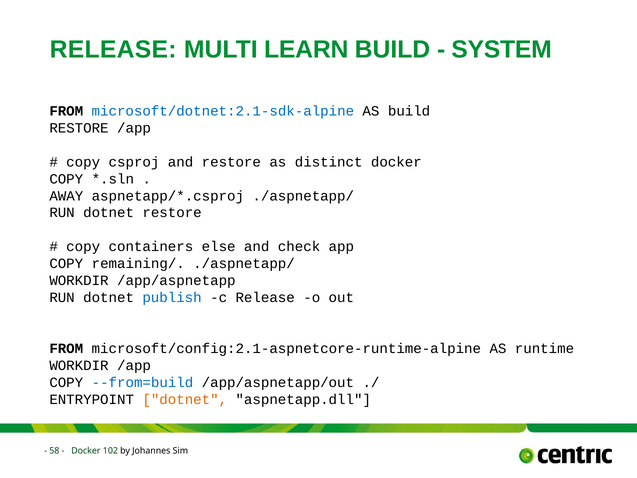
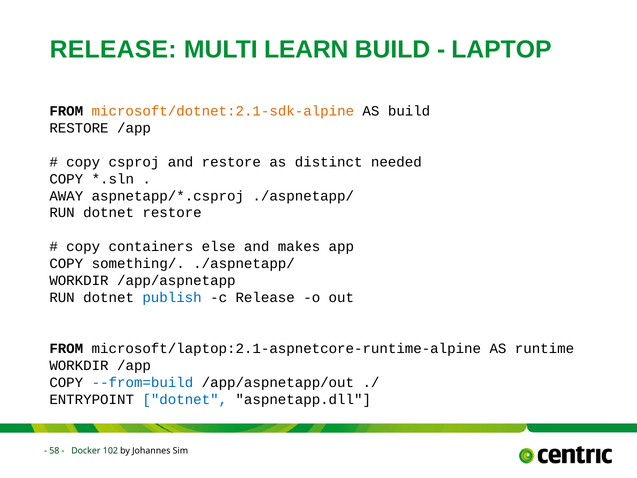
SYSTEM: SYSTEM -> LAPTOP
microsoft/dotnet:2.1-sdk-alpine colour: blue -> orange
distinct docker: docker -> needed
check: check -> makes
remaining/: remaining/ -> something/
microsoft/config:2.1-aspnetcore-runtime-alpine: microsoft/config:2.1-aspnetcore-runtime-alpine -> microsoft/laptop:2.1-aspnetcore-runtime-alpine
dotnet at (185, 399) colour: orange -> blue
